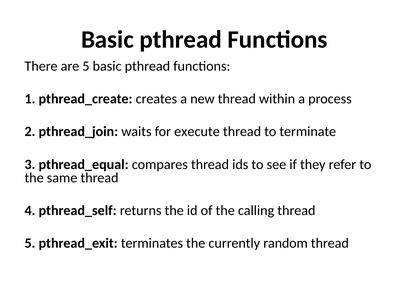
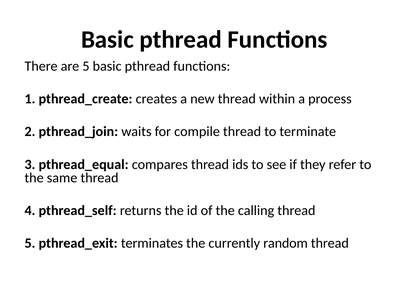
execute: execute -> compile
